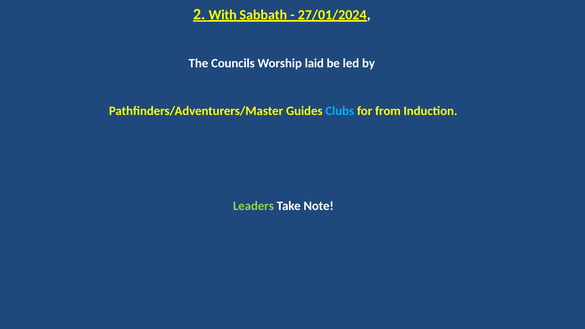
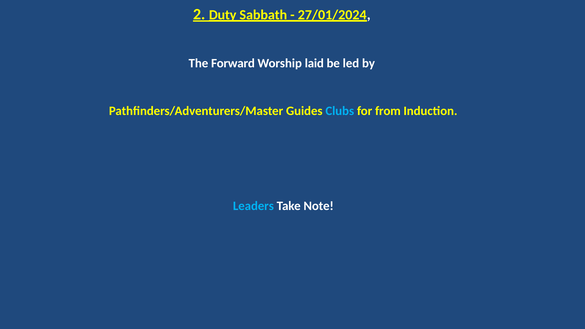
With: With -> Duty
Councils: Councils -> Forward
Leaders colour: light green -> light blue
